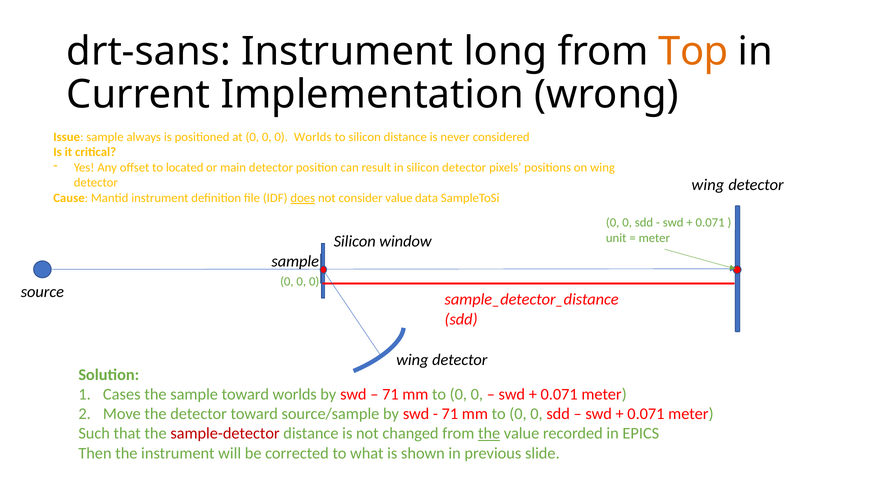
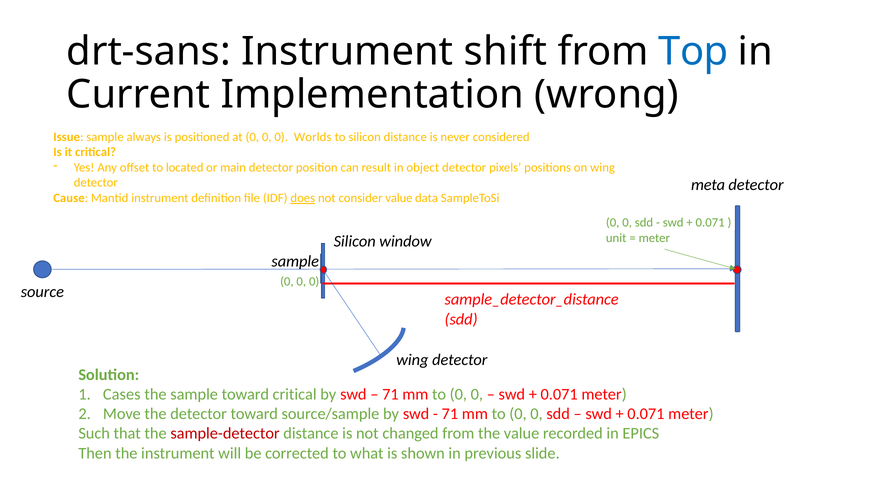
long: long -> shift
Top colour: orange -> blue
in silicon: silicon -> object
wing at (708, 185): wing -> meta
toward worlds: worlds -> critical
the at (489, 434) underline: present -> none
